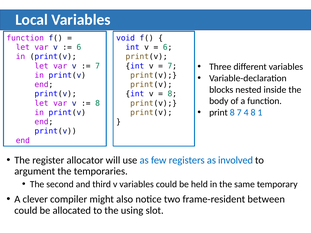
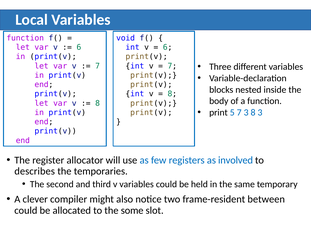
print 8: 8 -> 5
7 4: 4 -> 3
8 1: 1 -> 3
argument: argument -> describes
using: using -> some
